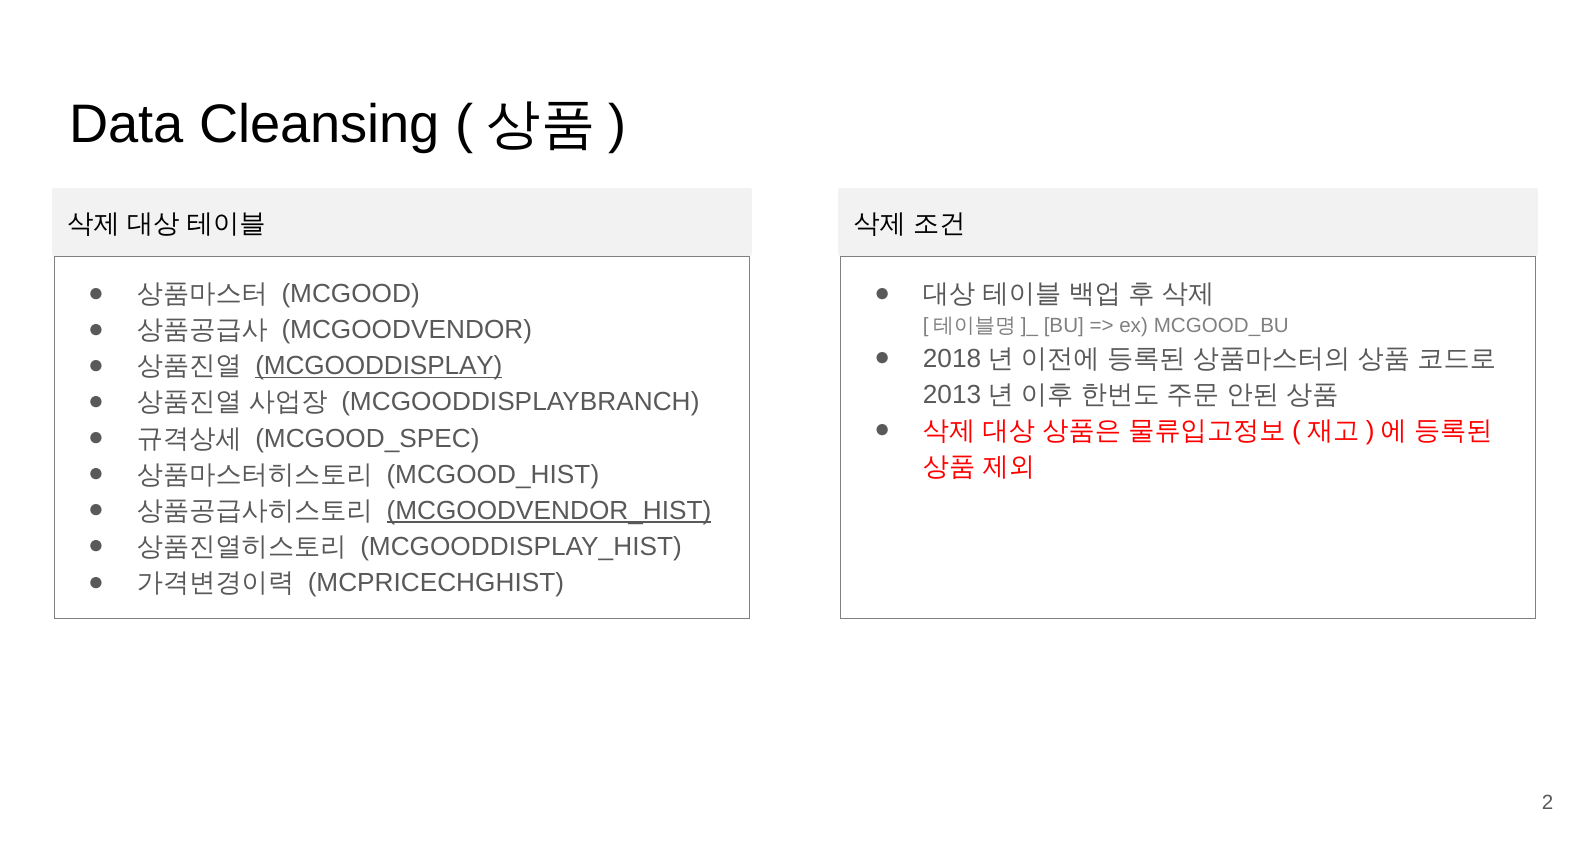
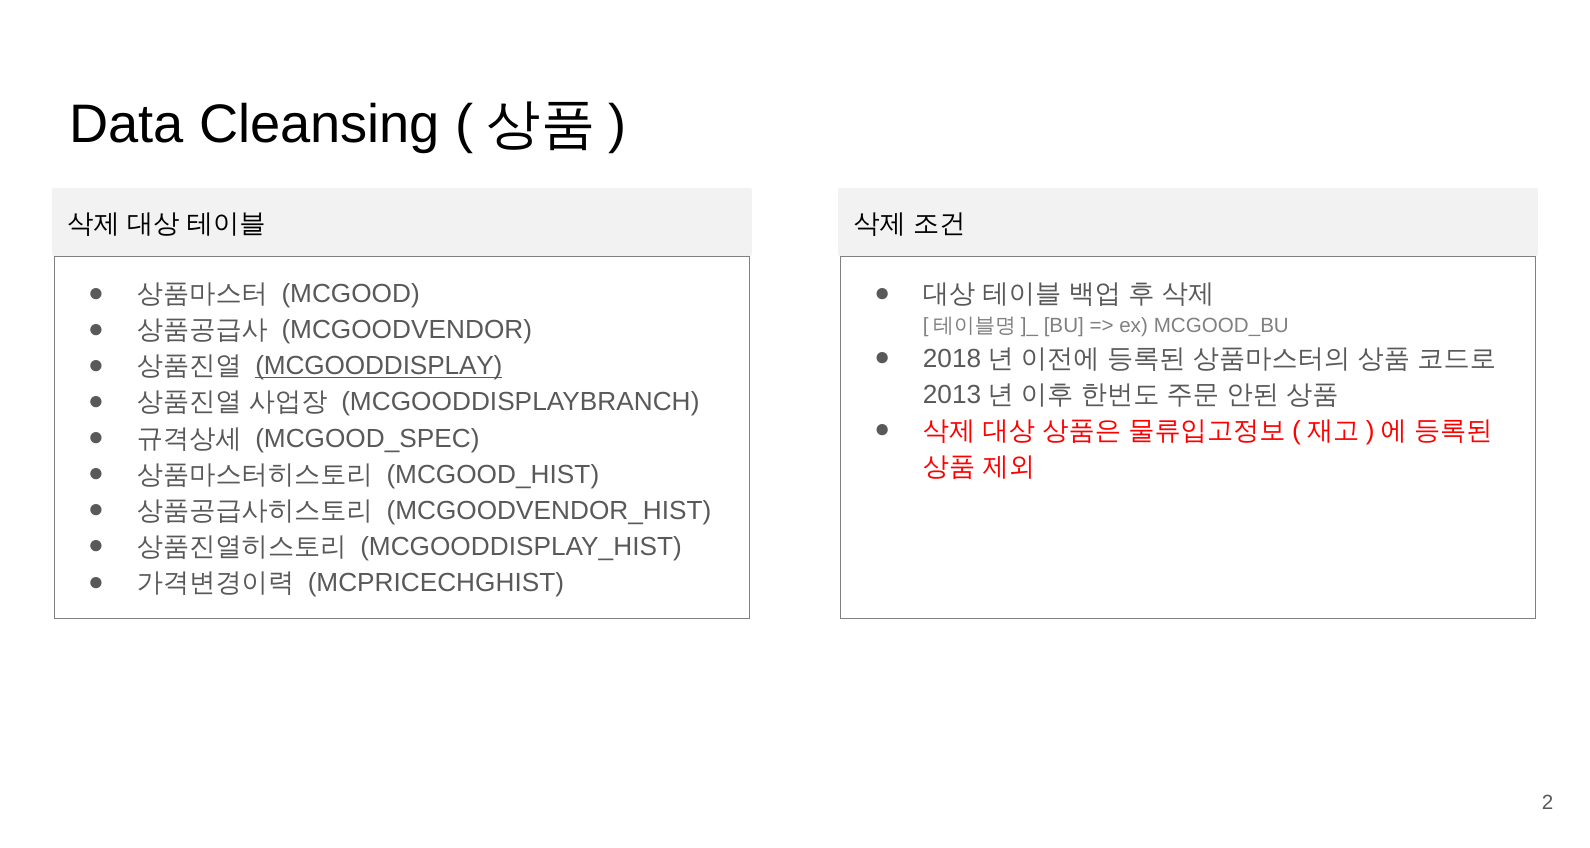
MCGOODVENDOR_HIST underline: present -> none
